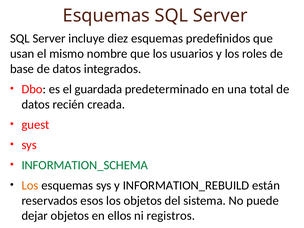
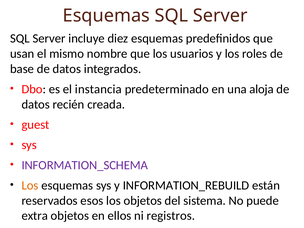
guardada: guardada -> instancia
total: total -> aloja
INFORMATION_SCHEMA colour: green -> purple
dejar: dejar -> extra
